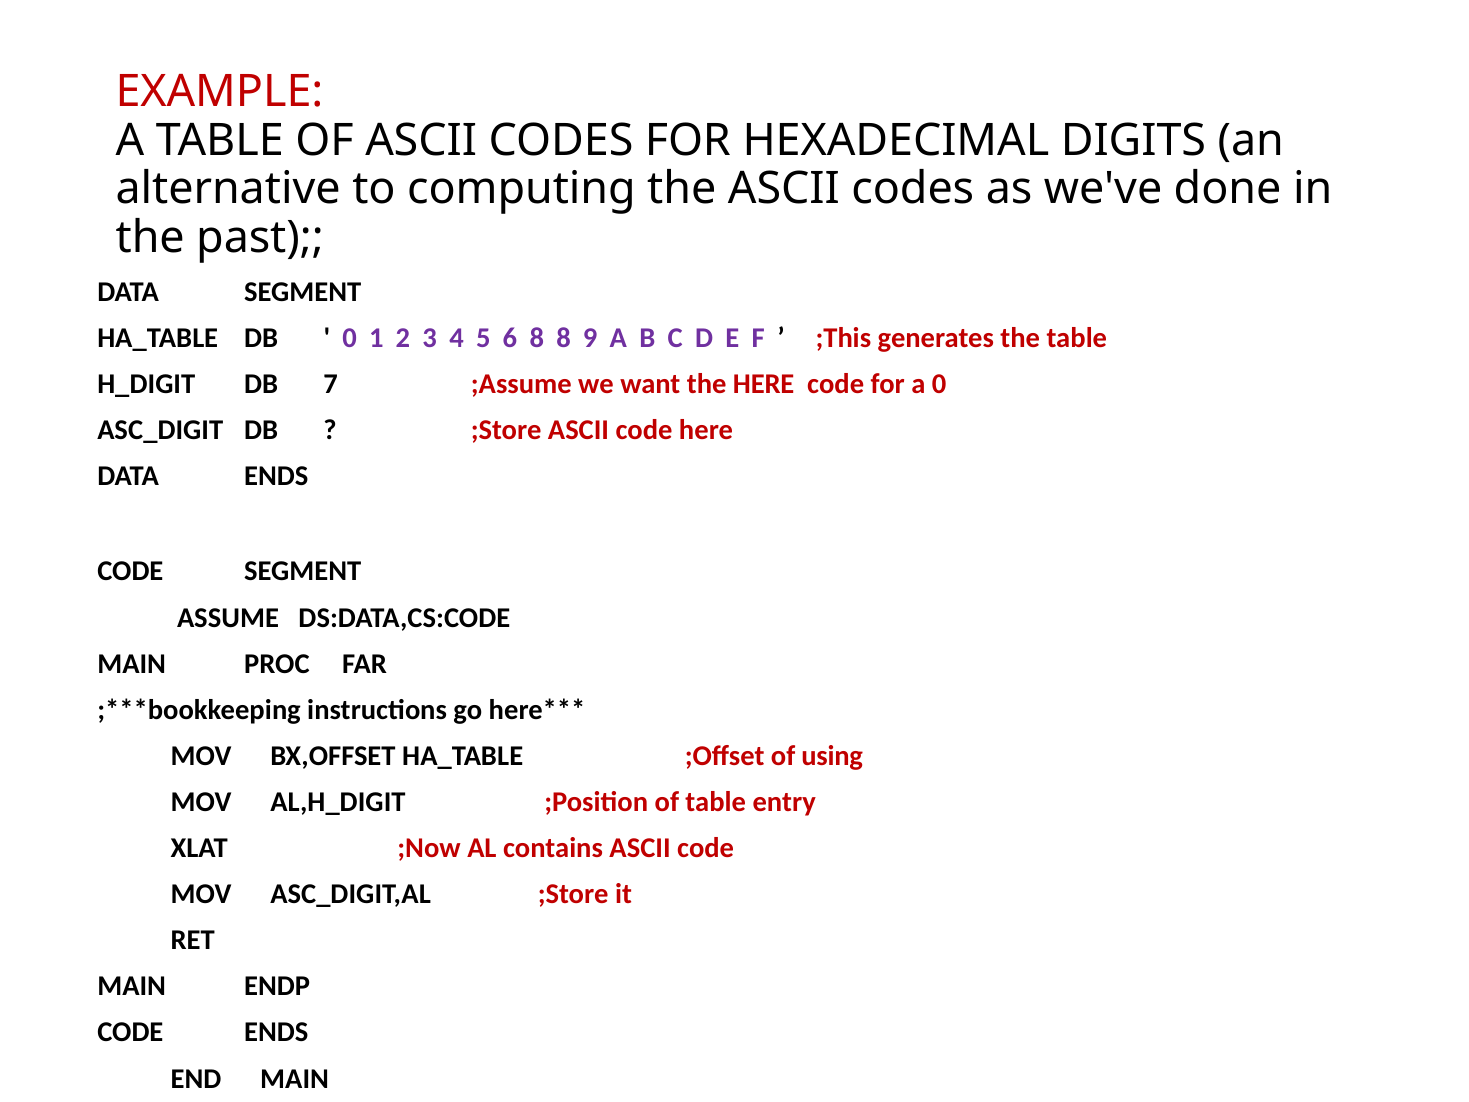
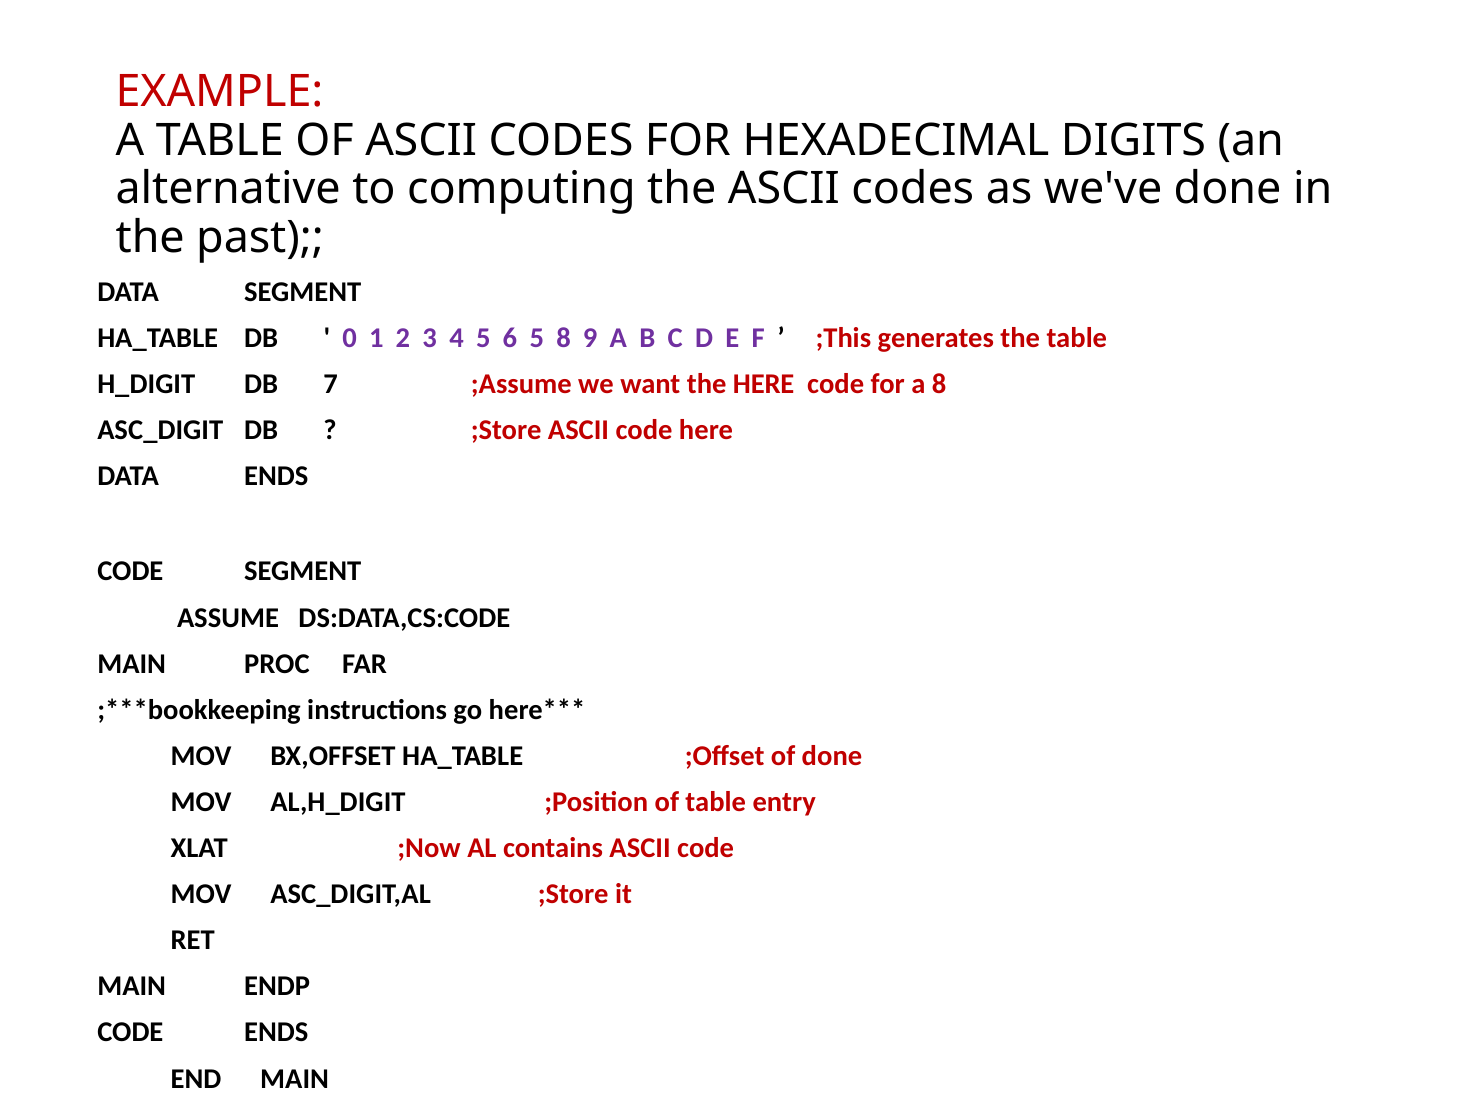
8 at (537, 338): 8 -> 5
a 0: 0 -> 8
of using: using -> done
